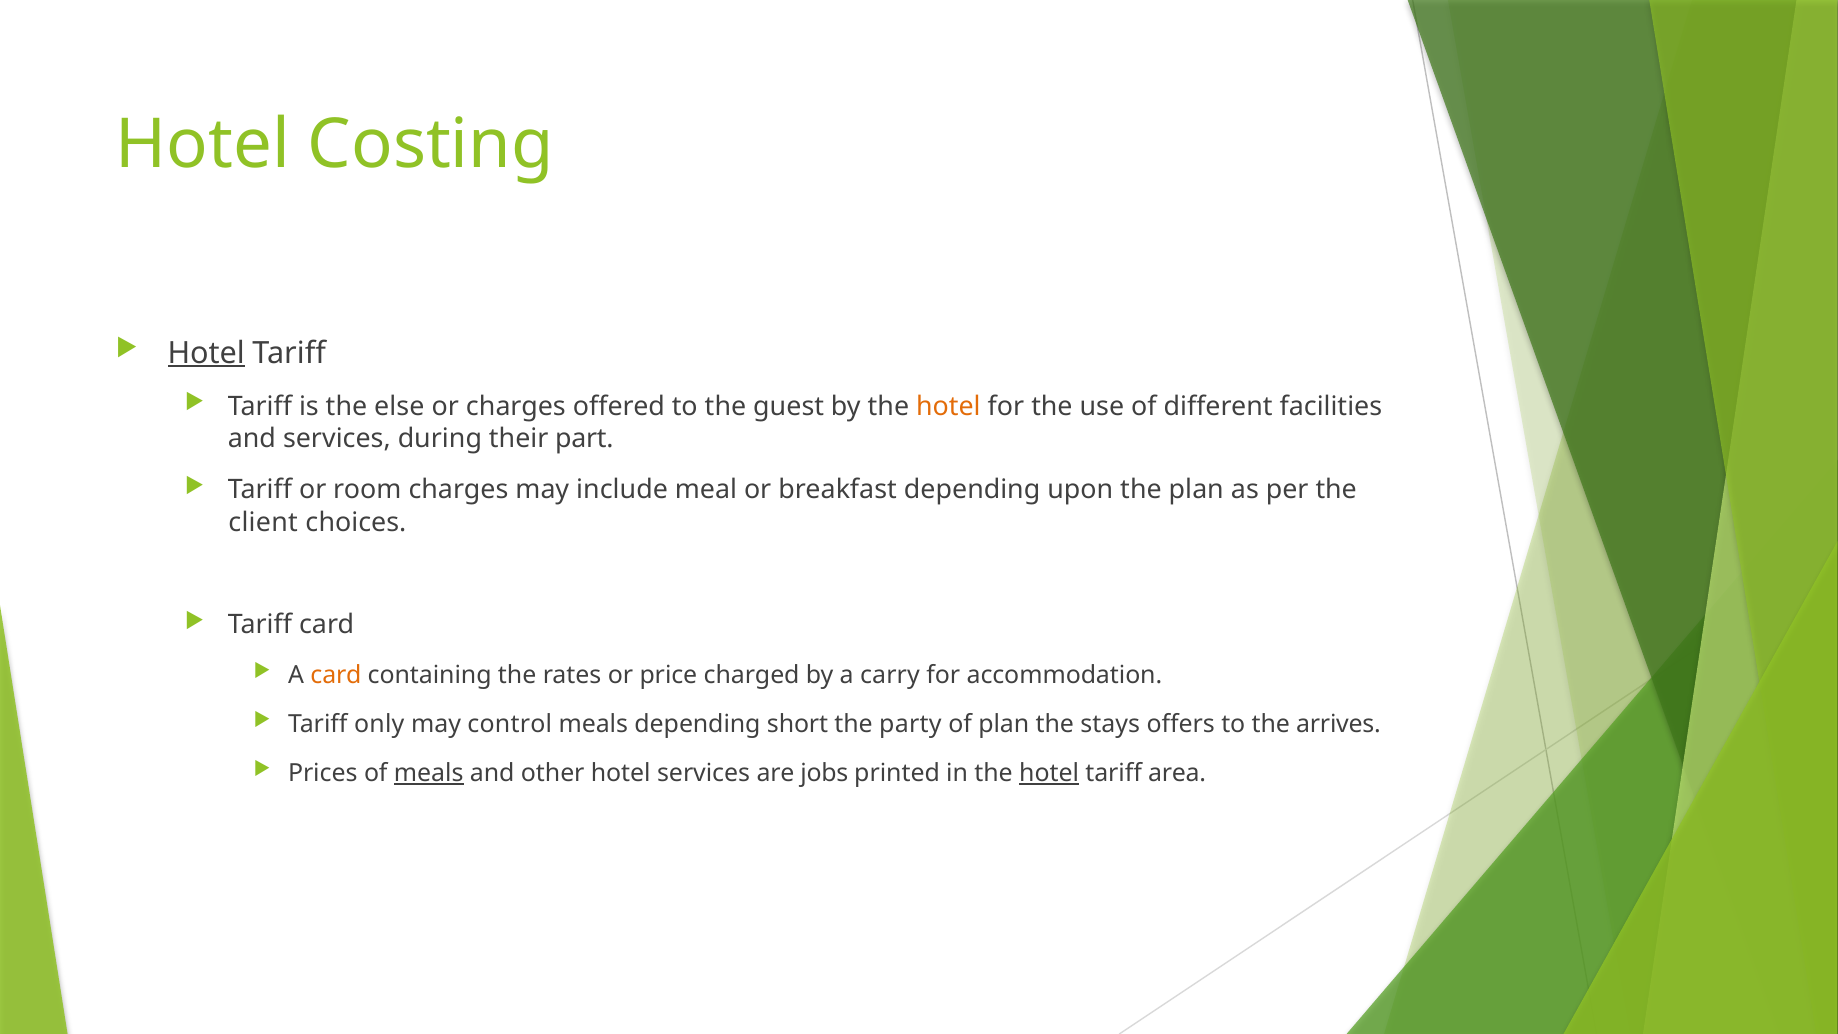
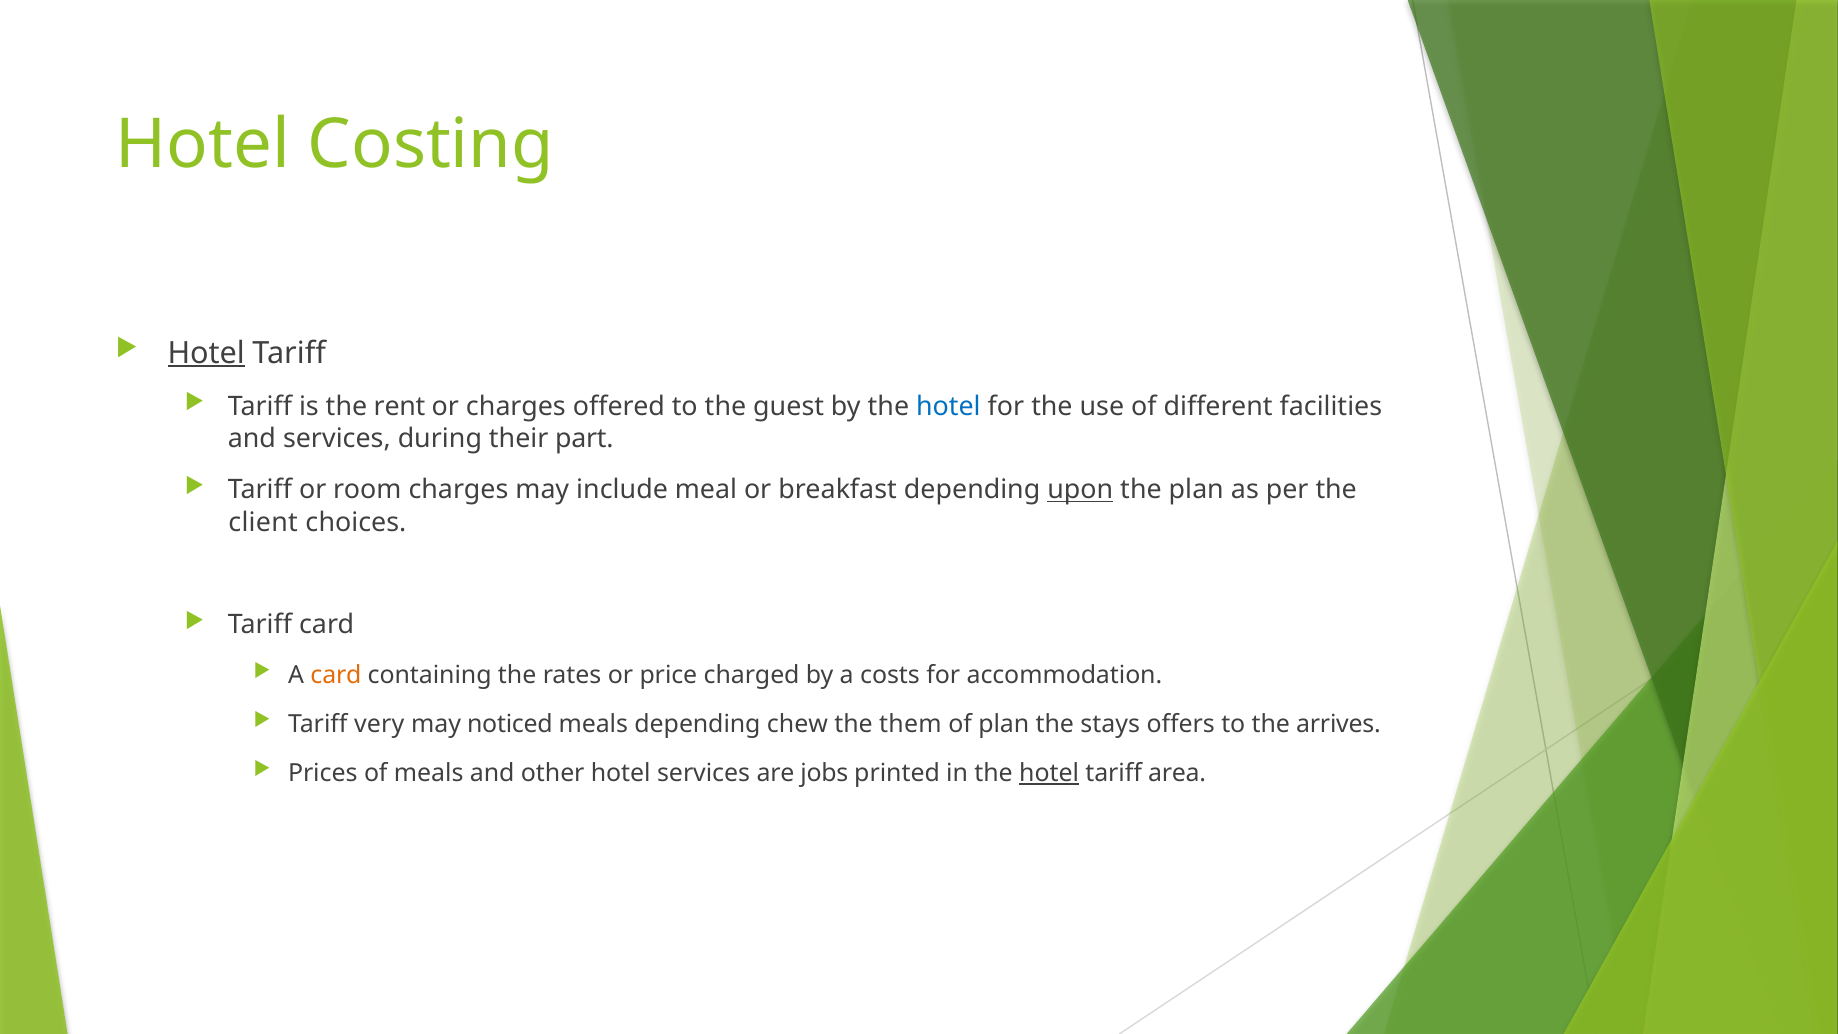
else: else -> rent
hotel at (948, 406) colour: orange -> blue
upon underline: none -> present
carry: carry -> costs
only: only -> very
control: control -> noticed
short: short -> chew
party: party -> them
meals at (429, 773) underline: present -> none
